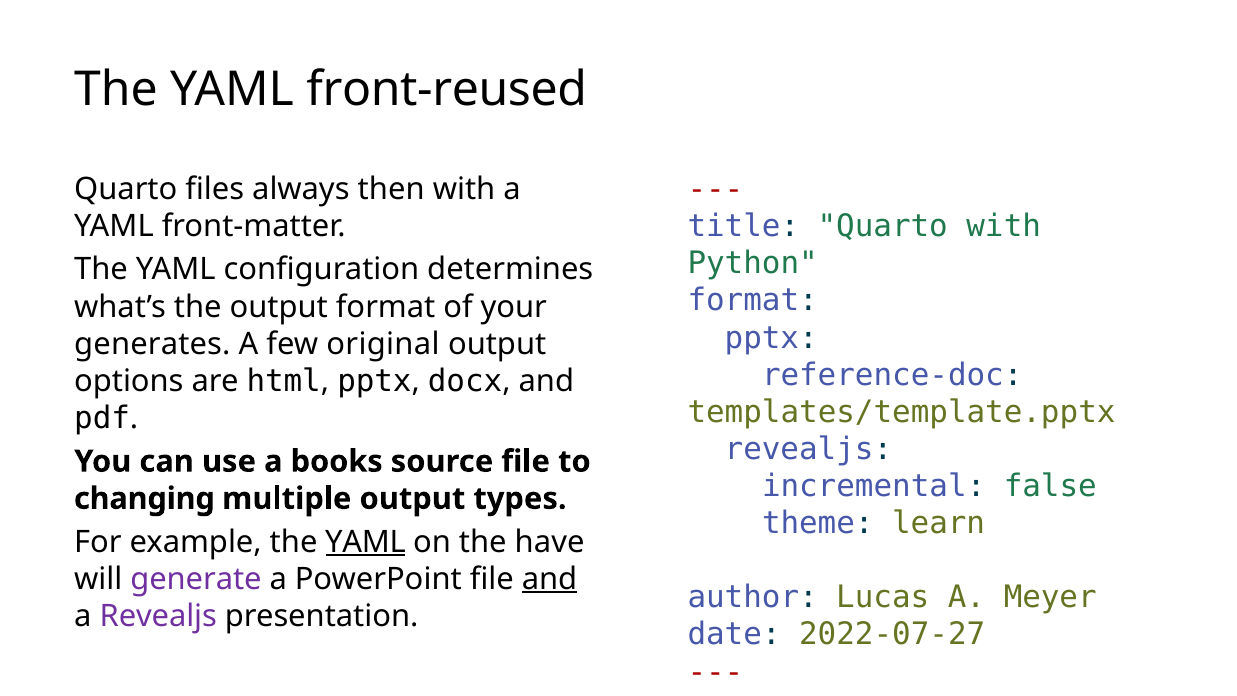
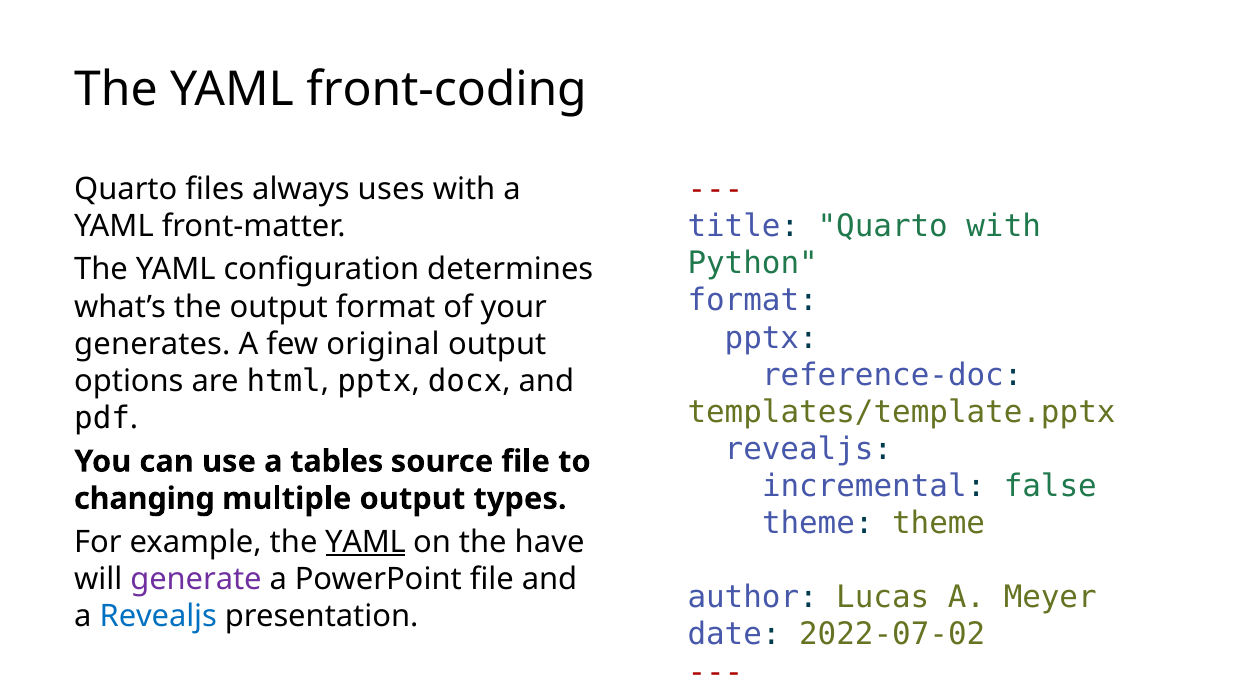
front-reused: front-reused -> front-coding
then: then -> uses
books: books -> tables
theme learn: learn -> theme
and at (550, 579) underline: present -> none
Revealjs at (158, 616) colour: purple -> blue
2022-07-27: 2022-07-27 -> 2022-07-02
